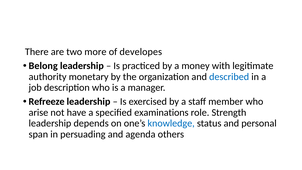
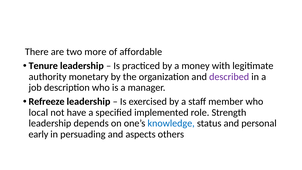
developes: developes -> affordable
Belong: Belong -> Tenure
described colour: blue -> purple
arise: arise -> local
examinations: examinations -> implemented
span: span -> early
agenda: agenda -> aspects
